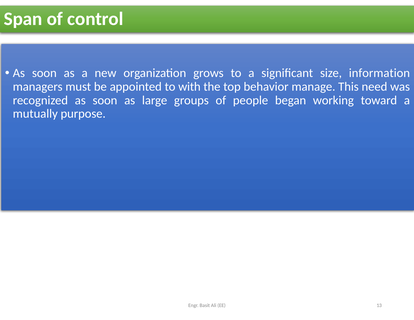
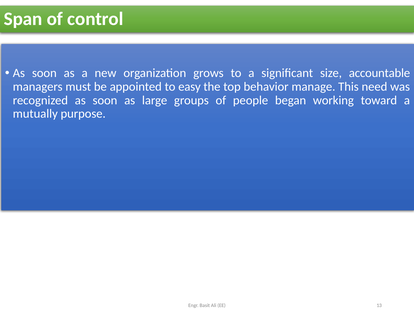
information: information -> accountable
with: with -> easy
